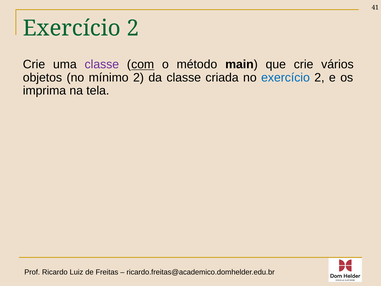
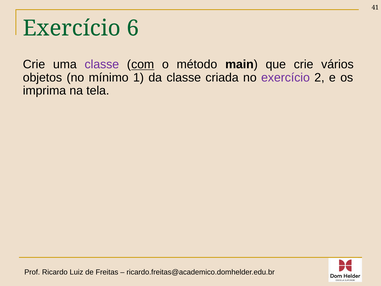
2 at (133, 28): 2 -> 6
mínimo 2: 2 -> 1
exercício at (285, 77) colour: blue -> purple
